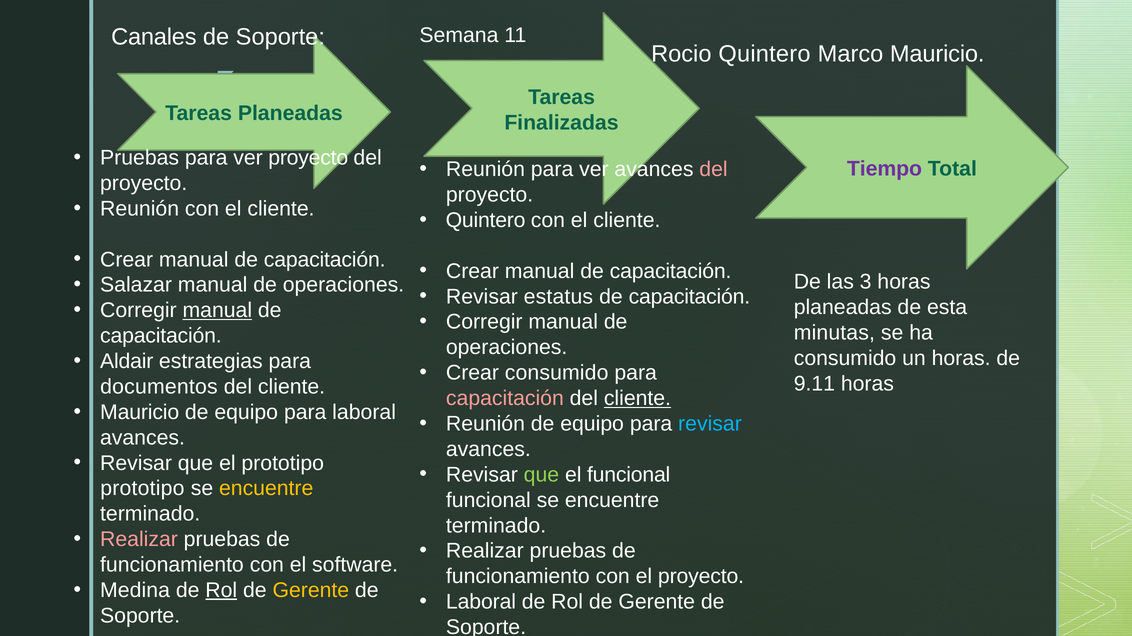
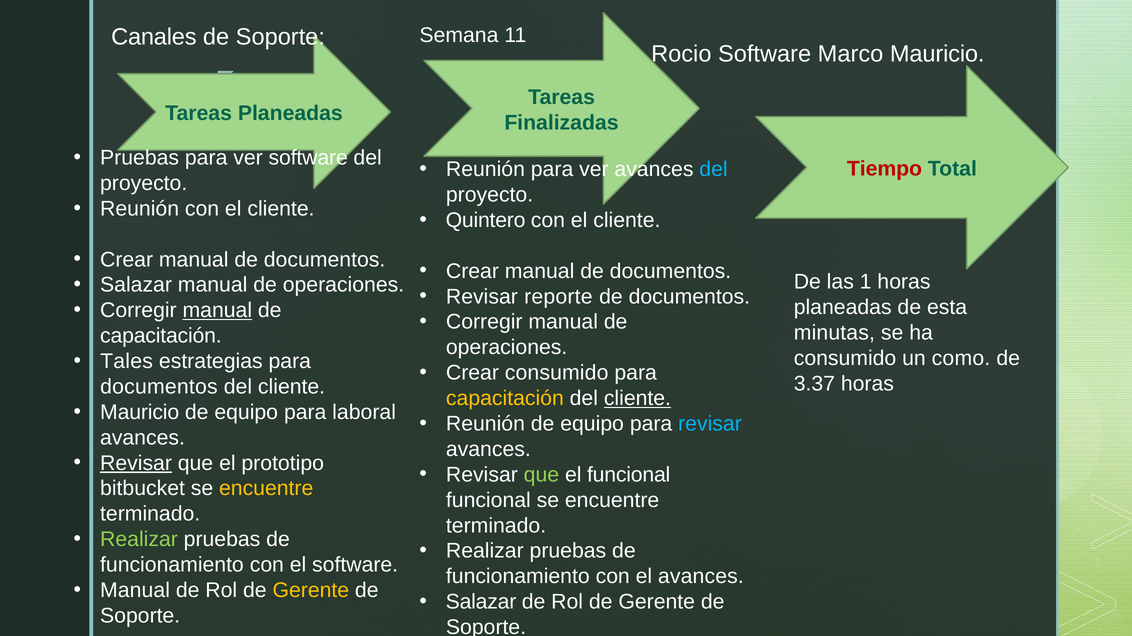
Rocio Quintero: Quintero -> Software
ver proyecto: proyecto -> software
del at (713, 170) colour: pink -> light blue
Tiempo colour: purple -> red
capacitación at (325, 260): capacitación -> documentos
capacitación at (671, 271): capacitación -> documentos
3: 3 -> 1
estatus: estatus -> reporte
capacitación at (689, 297): capacitación -> documentos
un horas: horas -> como
Aldair: Aldair -> Tales
9.11: 9.11 -> 3.37
capacitación at (505, 399) colour: pink -> yellow
Revisar at (136, 464) underline: none -> present
prototipo at (142, 489): prototipo -> bitbucket
Realizar at (139, 540) colour: pink -> light green
el proyecto: proyecto -> avances
Medina at (135, 591): Medina -> Manual
Rol at (221, 591) underline: present -> none
Laboral at (481, 603): Laboral -> Salazar
